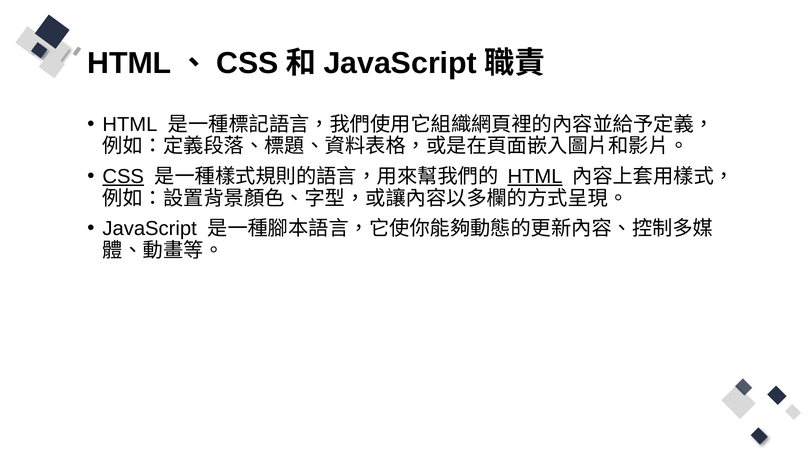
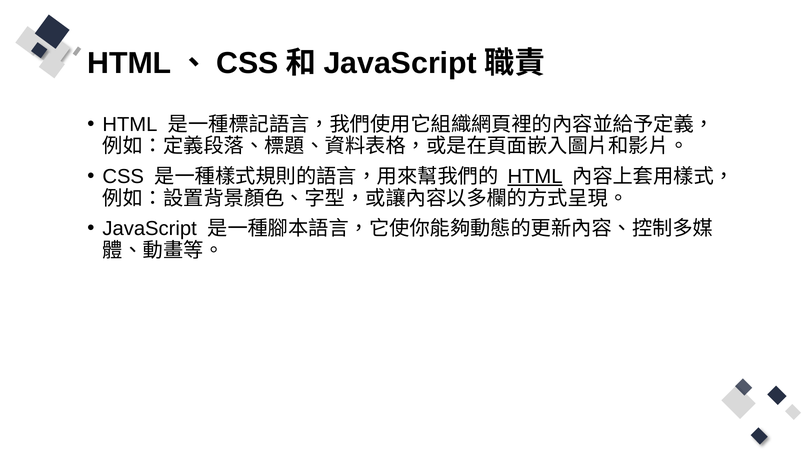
CSS at (123, 177) underline: present -> none
